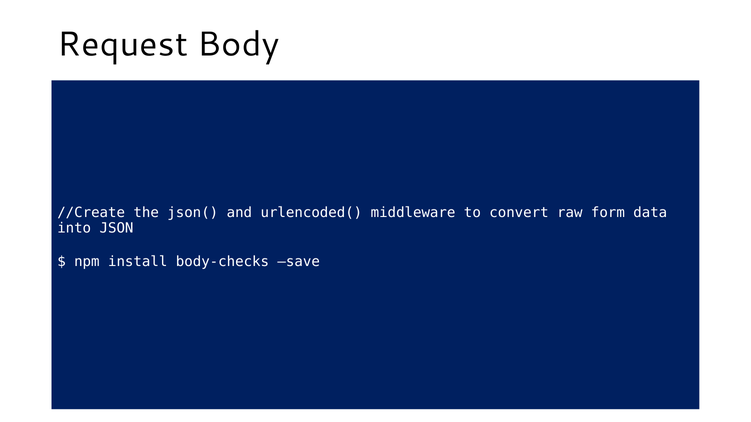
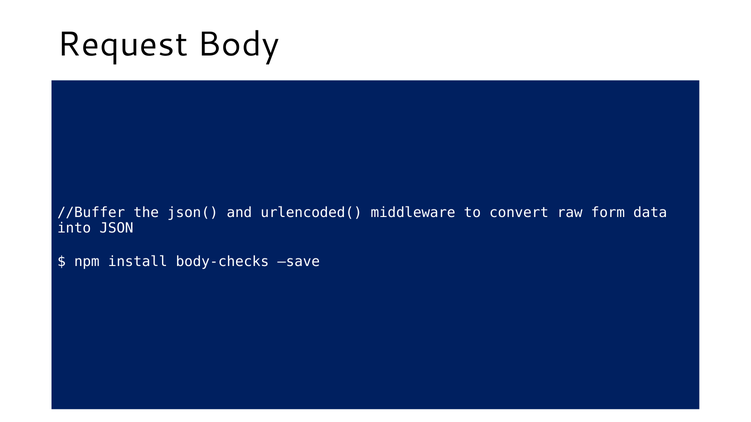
//Create: //Create -> //Buffer
